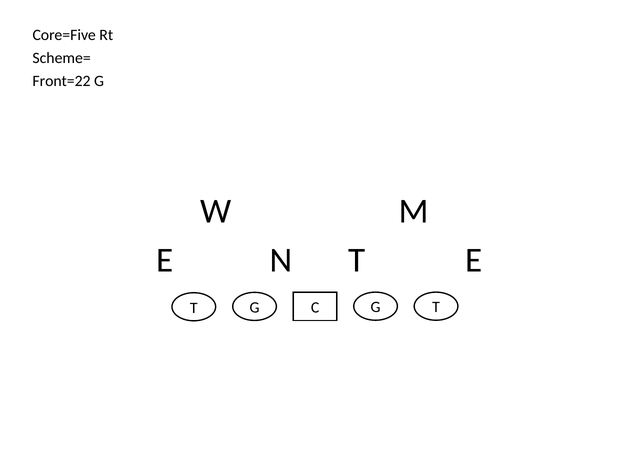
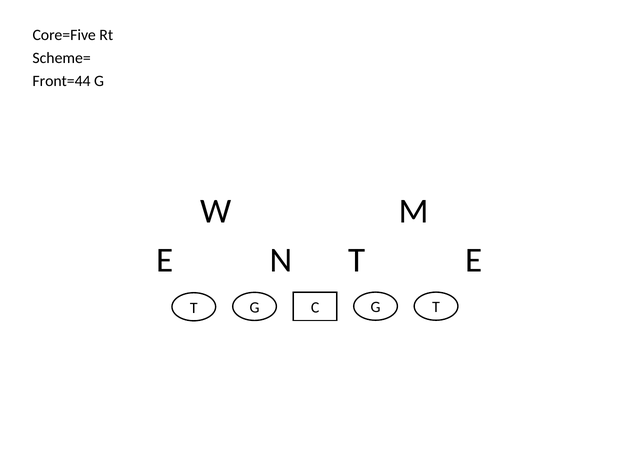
Front=22: Front=22 -> Front=44
